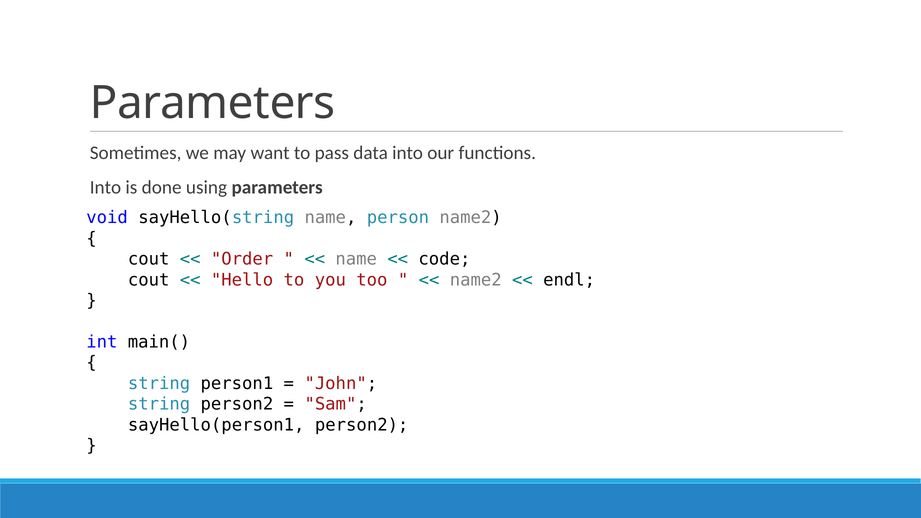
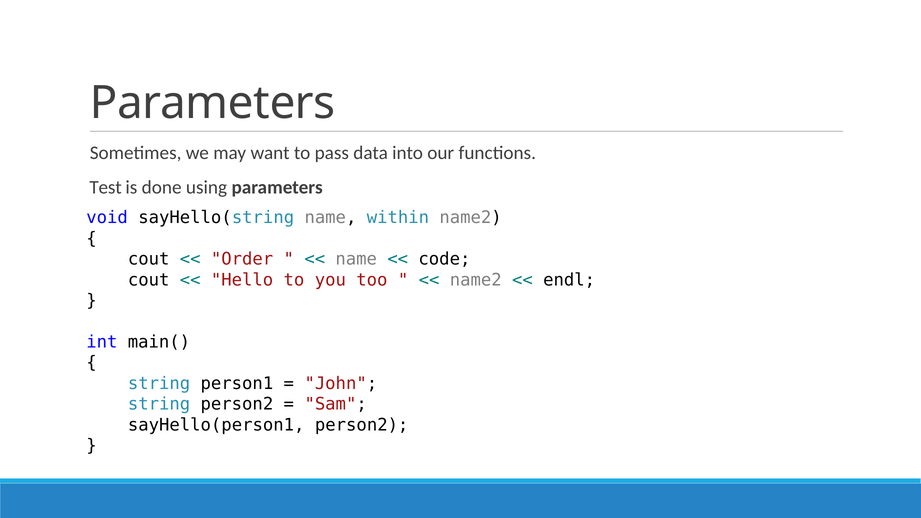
Into at (105, 187): Into -> Test
person: person -> within
